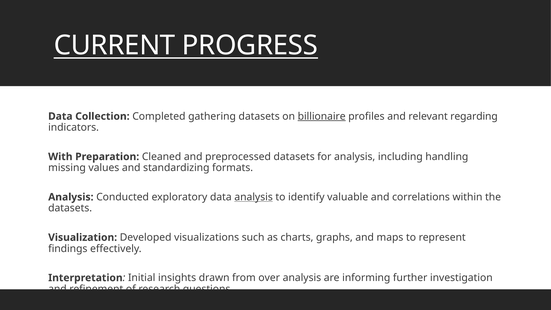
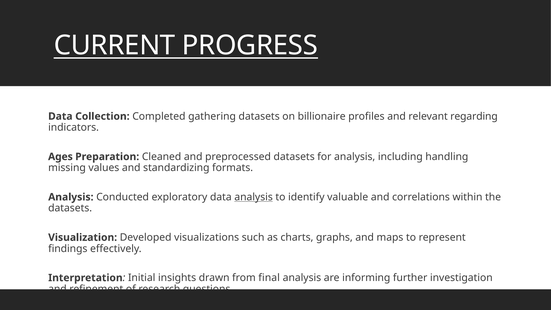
billionaire underline: present -> none
With: With -> Ages
over: over -> final
